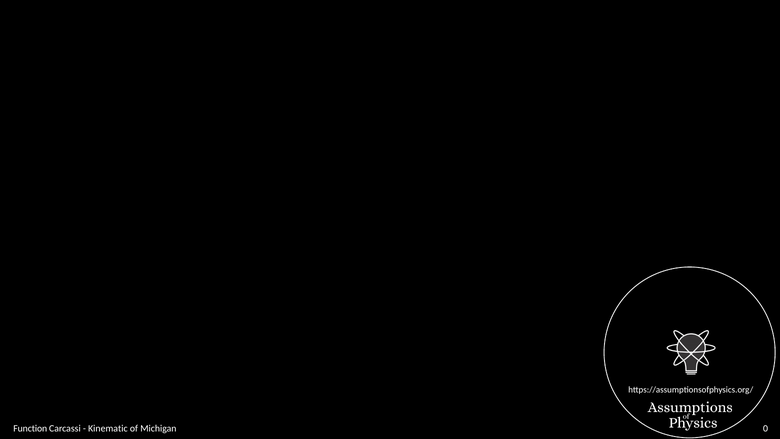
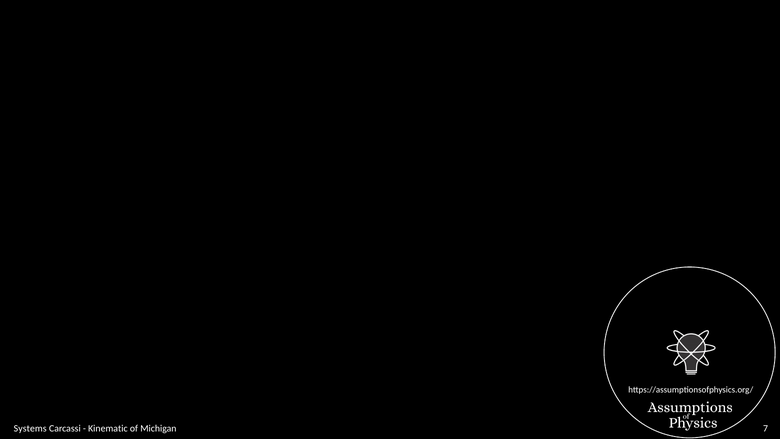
Function: Function -> Systems
0: 0 -> 7
